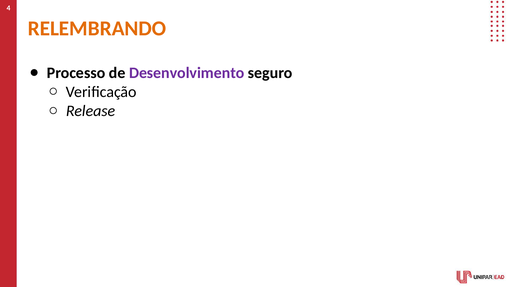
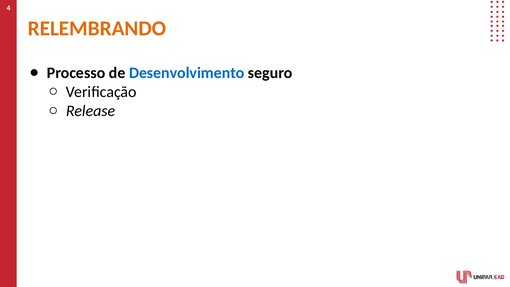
Desenvolvimento colour: purple -> blue
